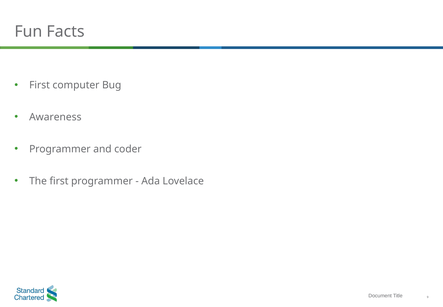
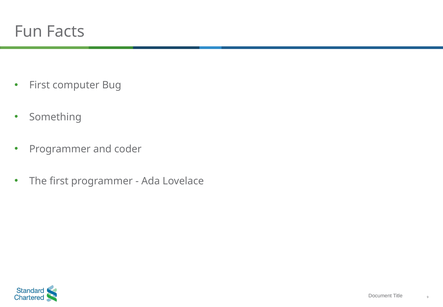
Awareness: Awareness -> Something
